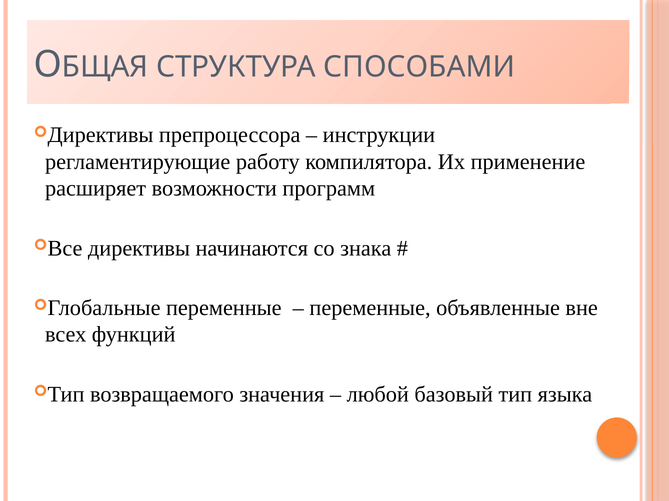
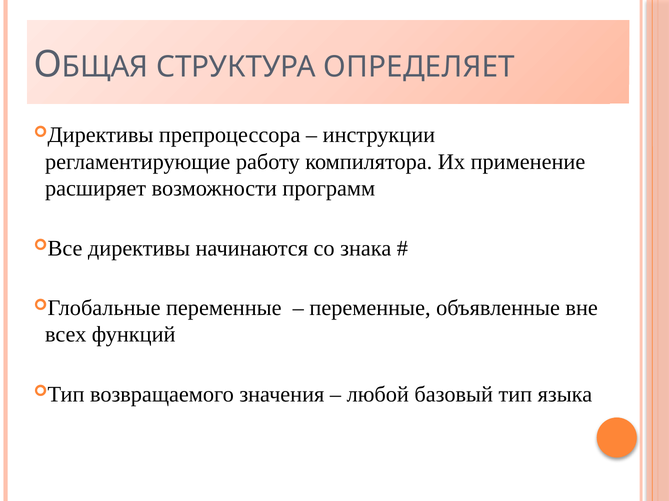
СПОСОБАМИ: СПОСОБАМИ -> ОПРЕДЕЛЯЕТ
